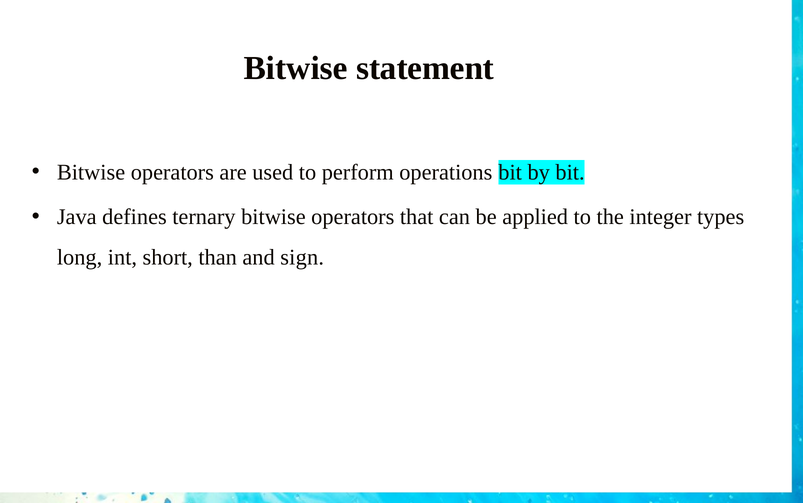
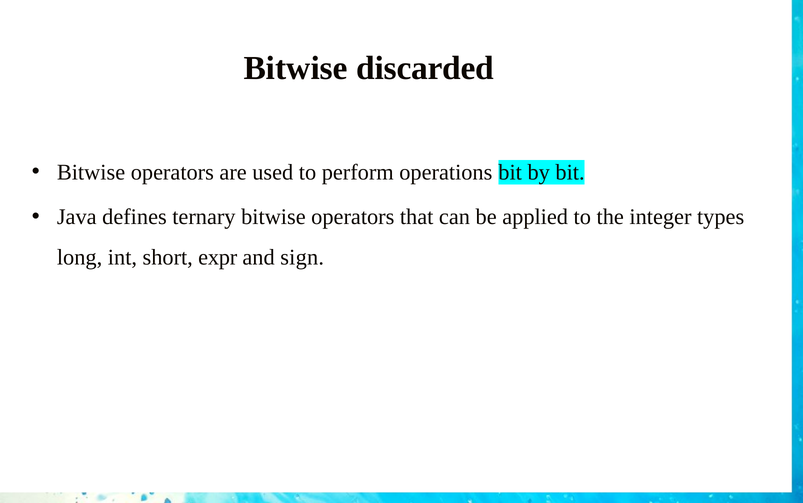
statement: statement -> discarded
than: than -> expr
